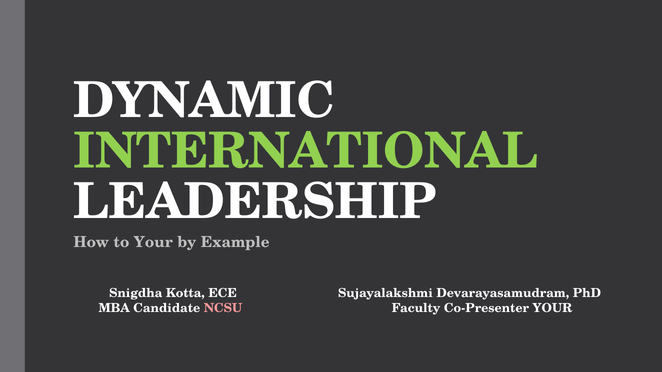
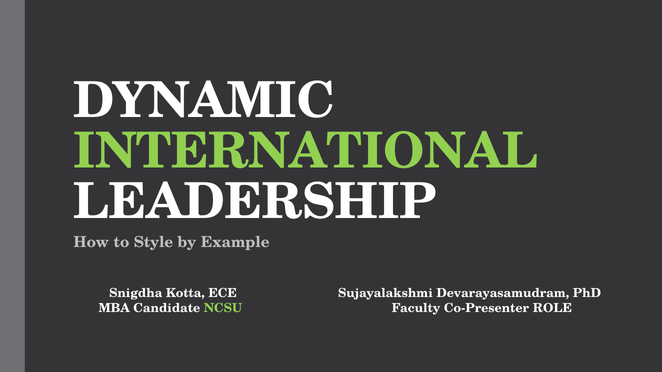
to Your: Your -> Style
NCSU colour: pink -> light green
Co-Presenter YOUR: YOUR -> ROLE
